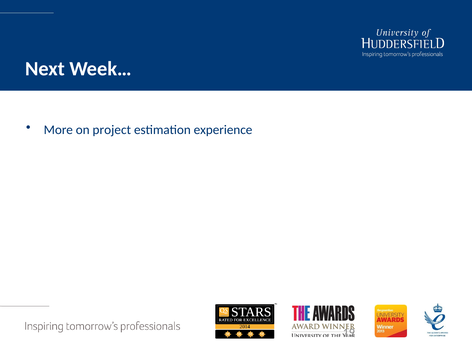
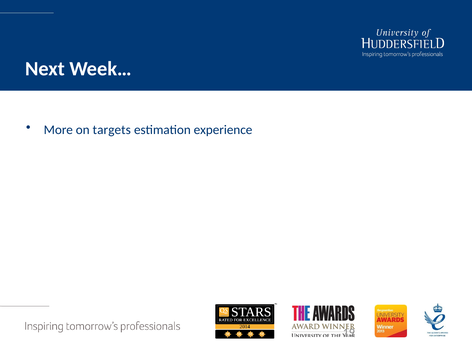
project: project -> targets
